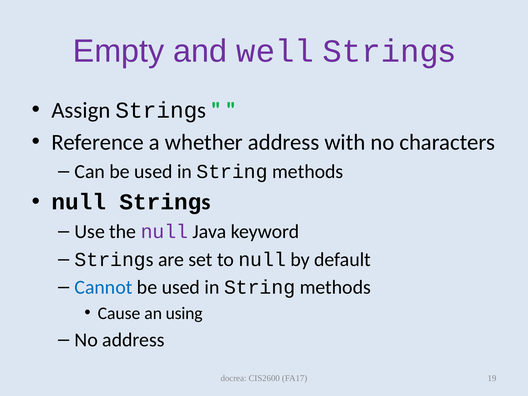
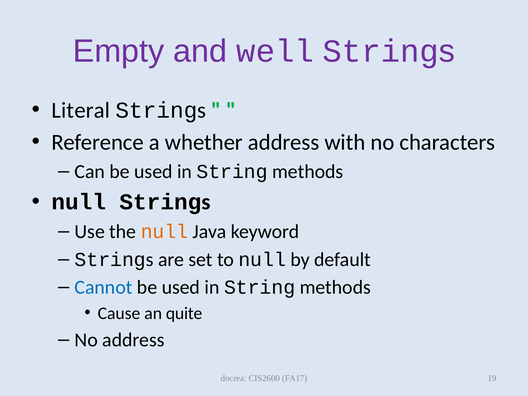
Assign: Assign -> Literal
null at (164, 232) colour: purple -> orange
using: using -> quite
